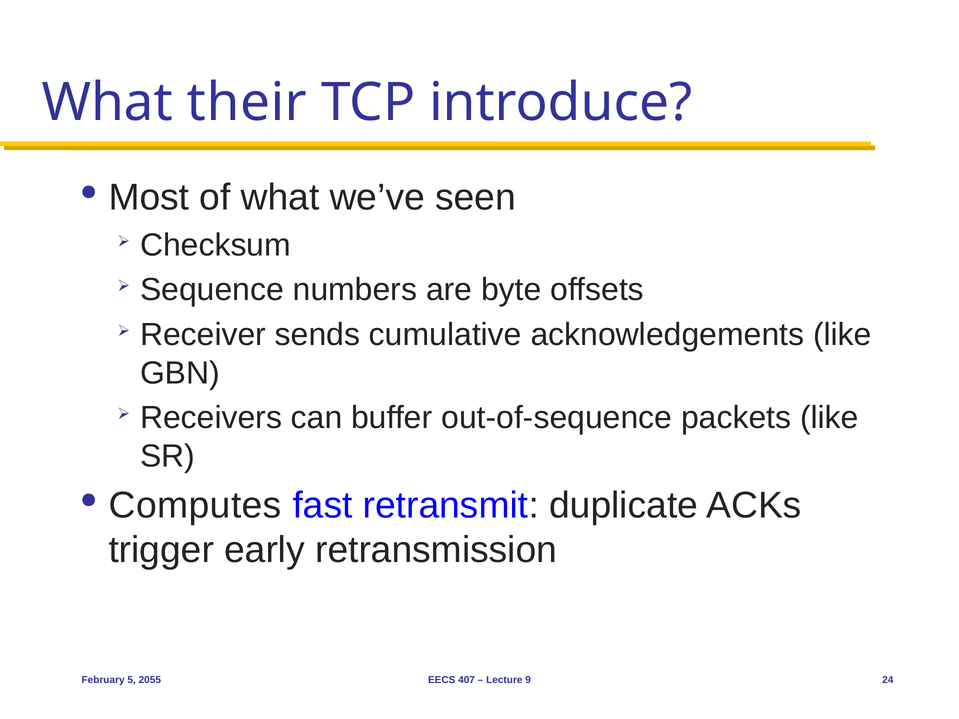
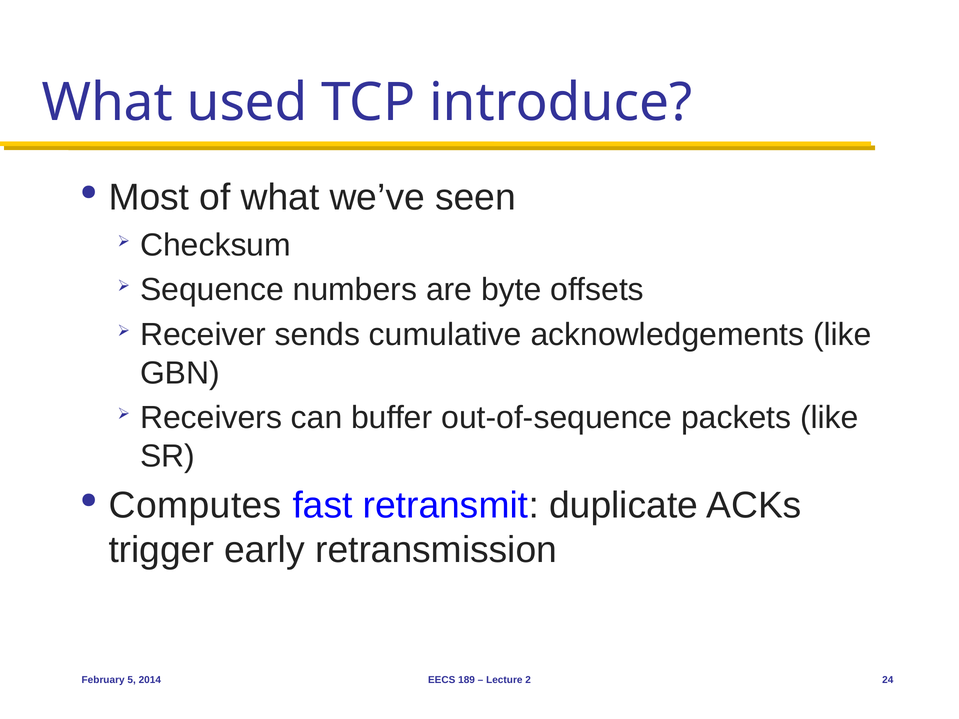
their: their -> used
2055: 2055 -> 2014
407: 407 -> 189
9: 9 -> 2
